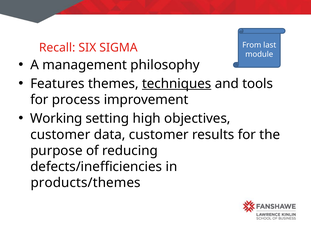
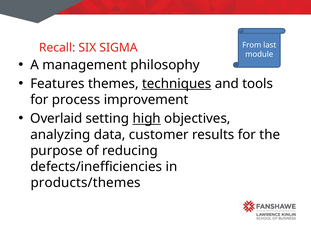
Working: Working -> Overlaid
high underline: none -> present
customer at (60, 135): customer -> analyzing
